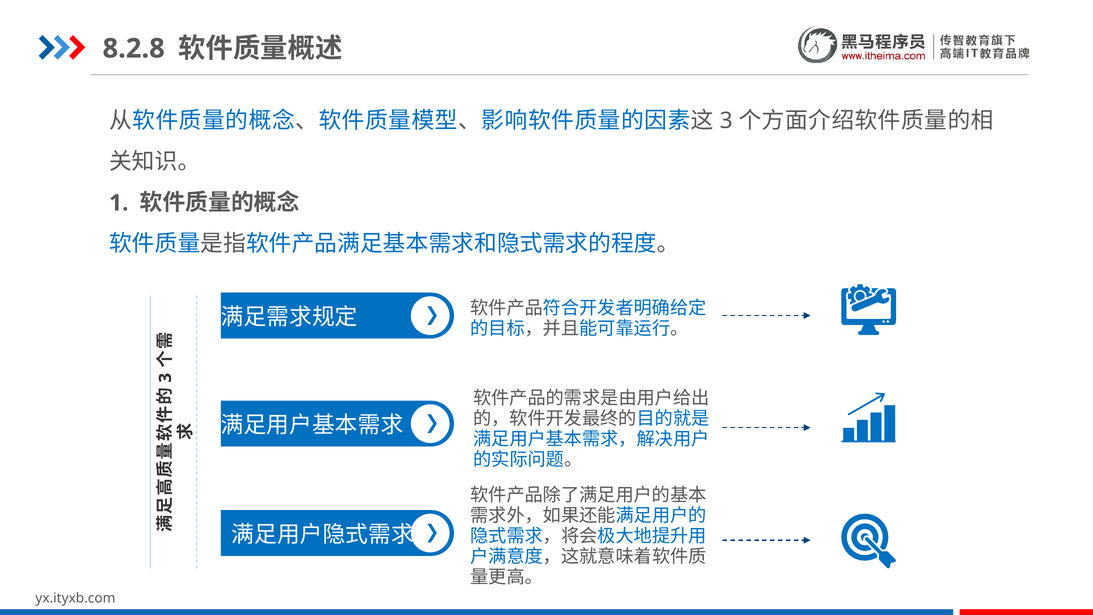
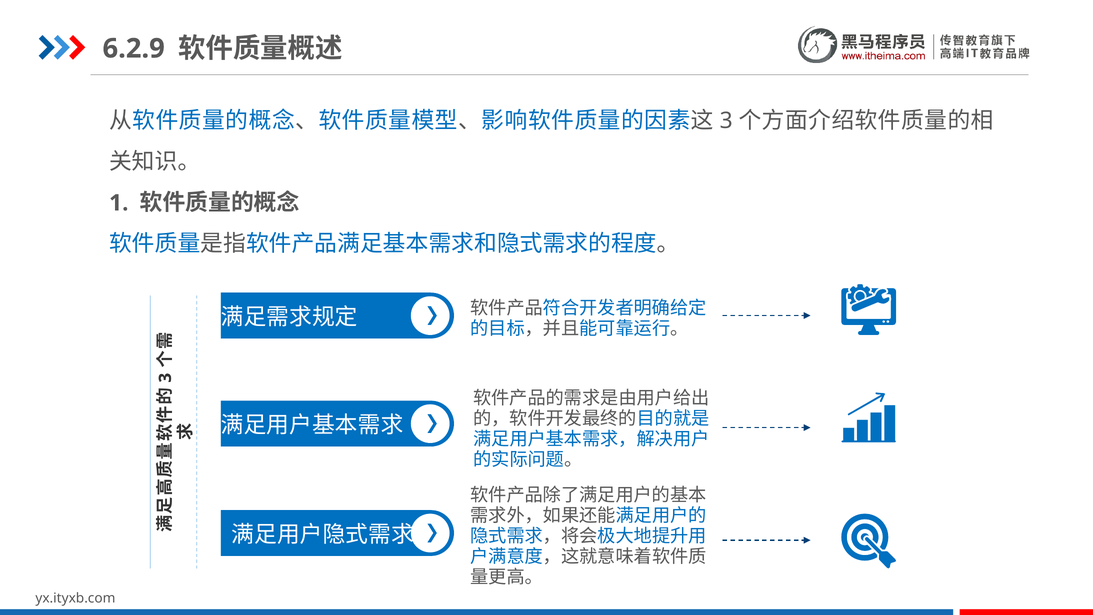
8.2.8: 8.2.8 -> 6.2.9
